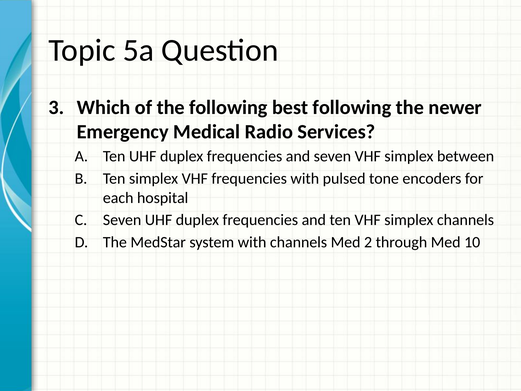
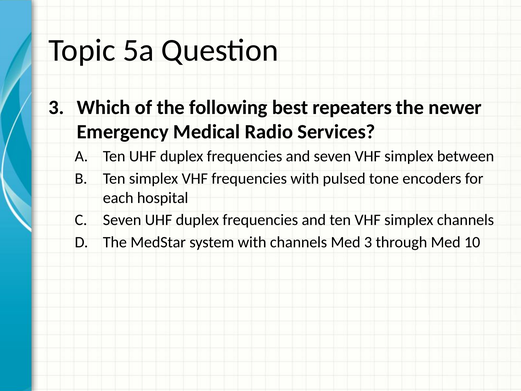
best following: following -> repeaters
Med 2: 2 -> 3
